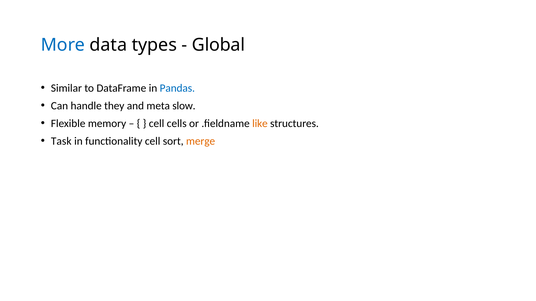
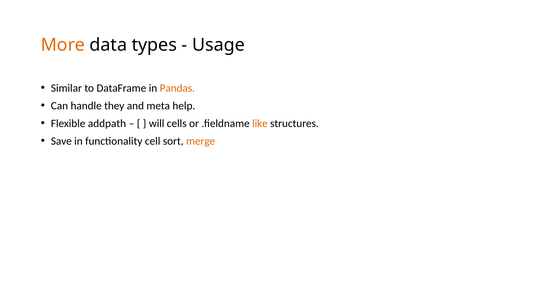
More colour: blue -> orange
Global: Global -> Usage
Pandas colour: blue -> orange
slow: slow -> help
memory: memory -> addpath
cell at (157, 124): cell -> will
Task: Task -> Save
